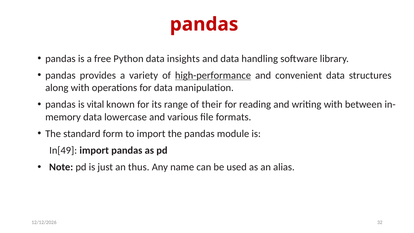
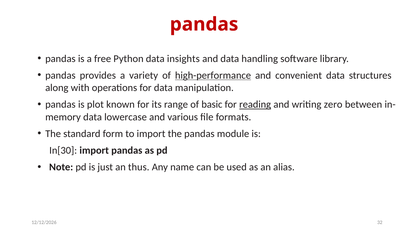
vital: vital -> plot
their: their -> basic
reading underline: none -> present
writing with: with -> zero
In[49: In[49 -> In[30
